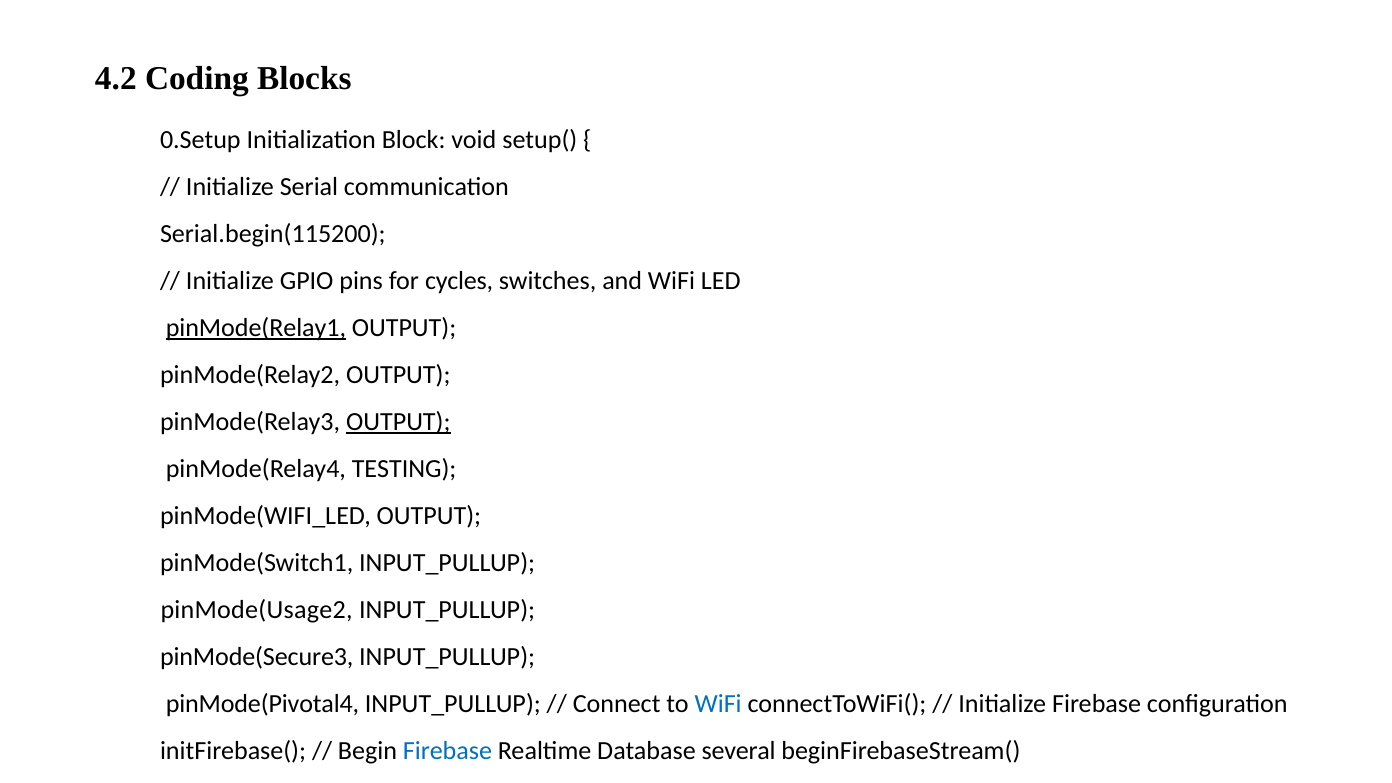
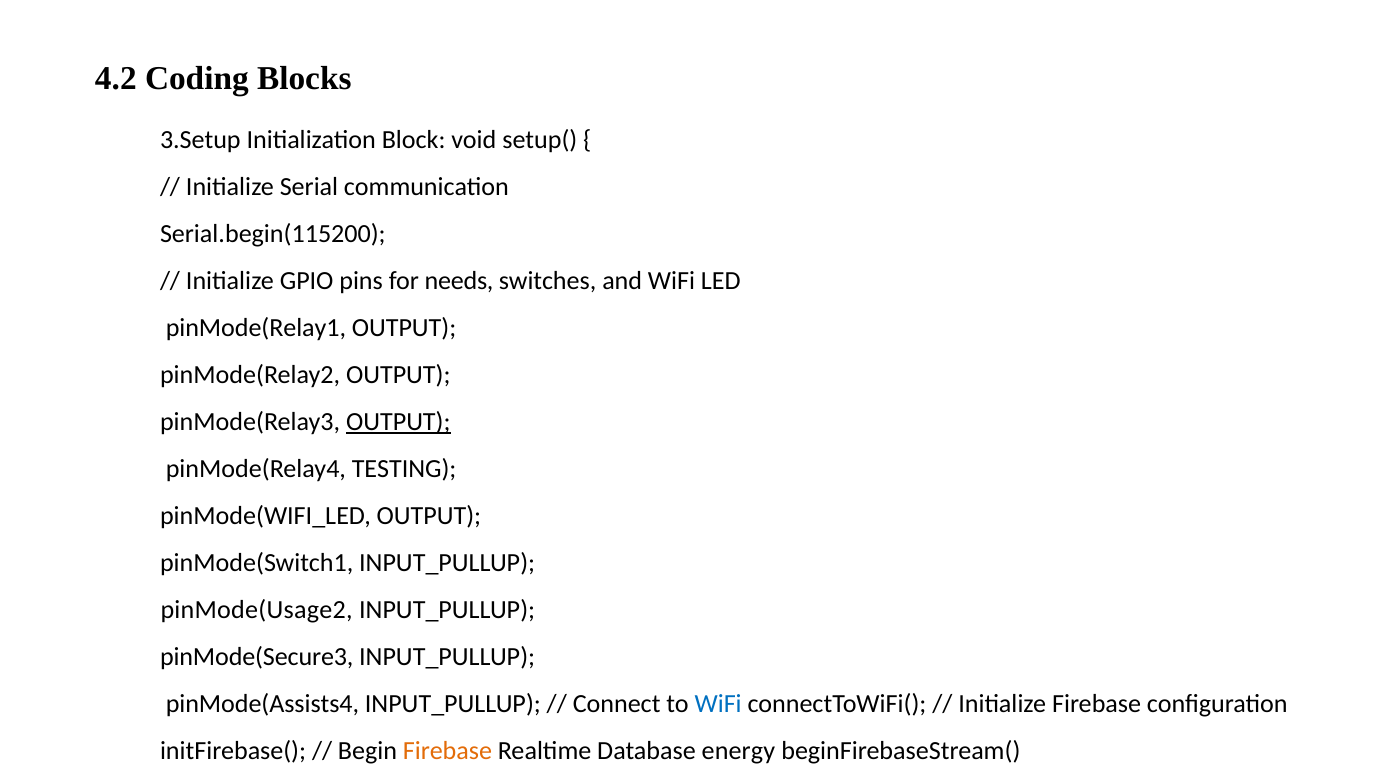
0.Setup: 0.Setup -> 3.Setup
cycles: cycles -> needs
pinMode(Relay1 underline: present -> none
pinMode(Pivotal4: pinMode(Pivotal4 -> pinMode(Assists4
Firebase at (447, 751) colour: blue -> orange
several: several -> energy
